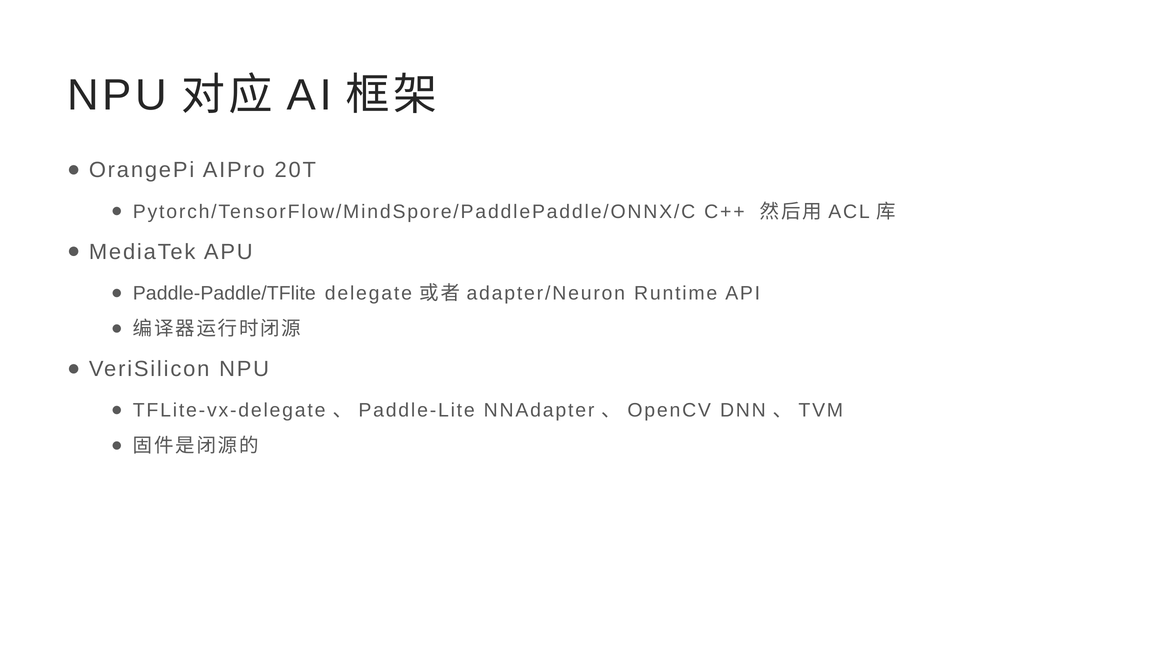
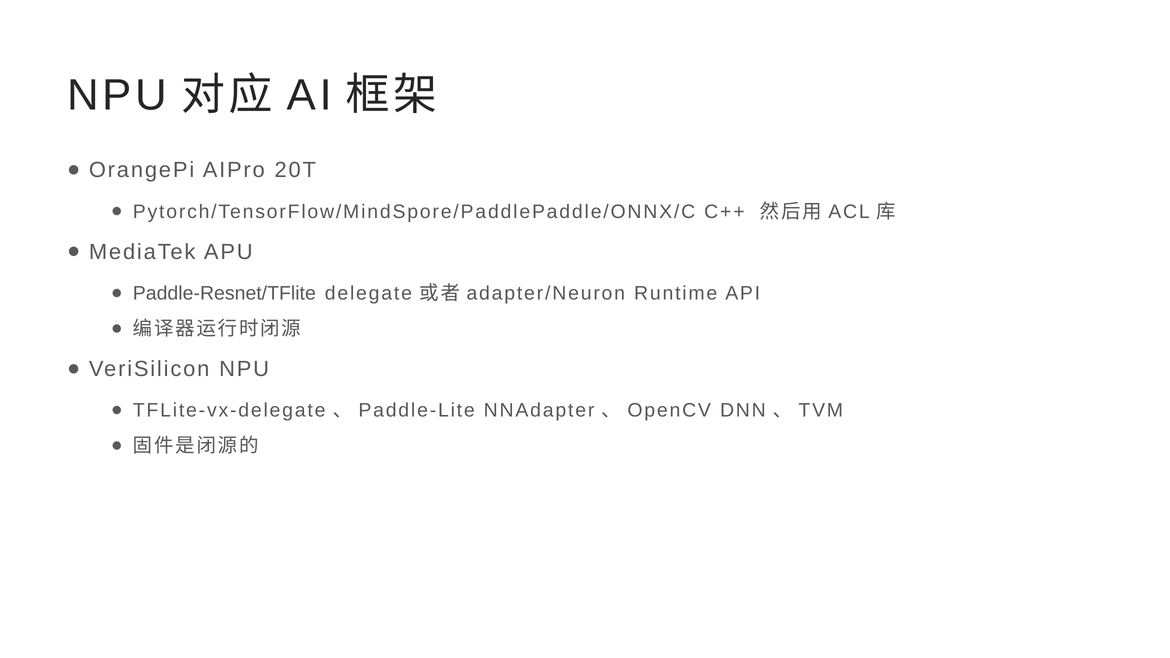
Paddle-Paddle/TFlite: Paddle-Paddle/TFlite -> Paddle-Resnet/TFlite
